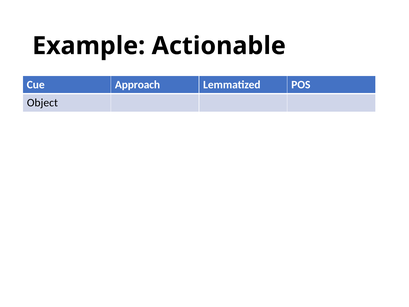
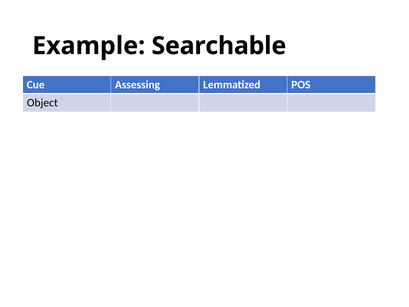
Actionable: Actionable -> Searchable
Approach: Approach -> Assessing
